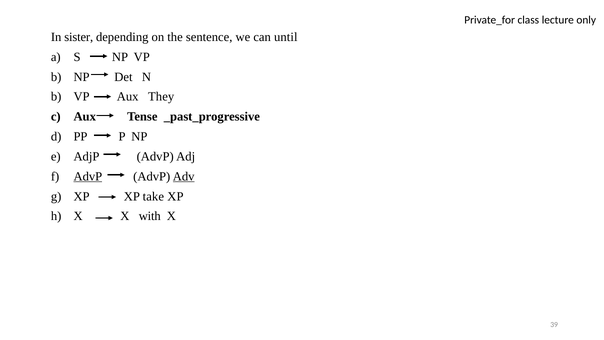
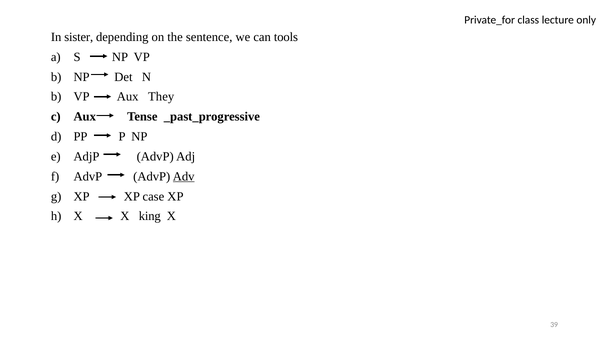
until: until -> tools
AdvP at (88, 176) underline: present -> none
take: take -> case
with: with -> king
